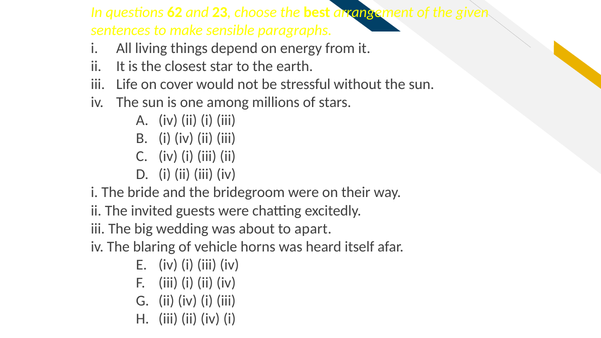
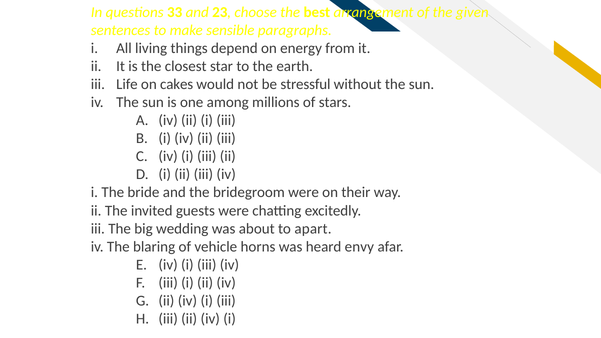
62: 62 -> 33
cover: cover -> cakes
itself: itself -> envy
